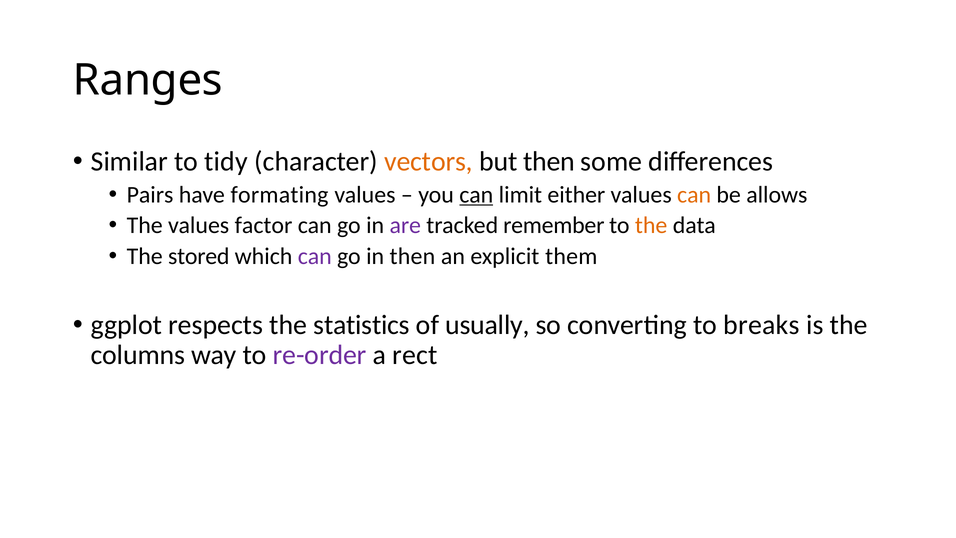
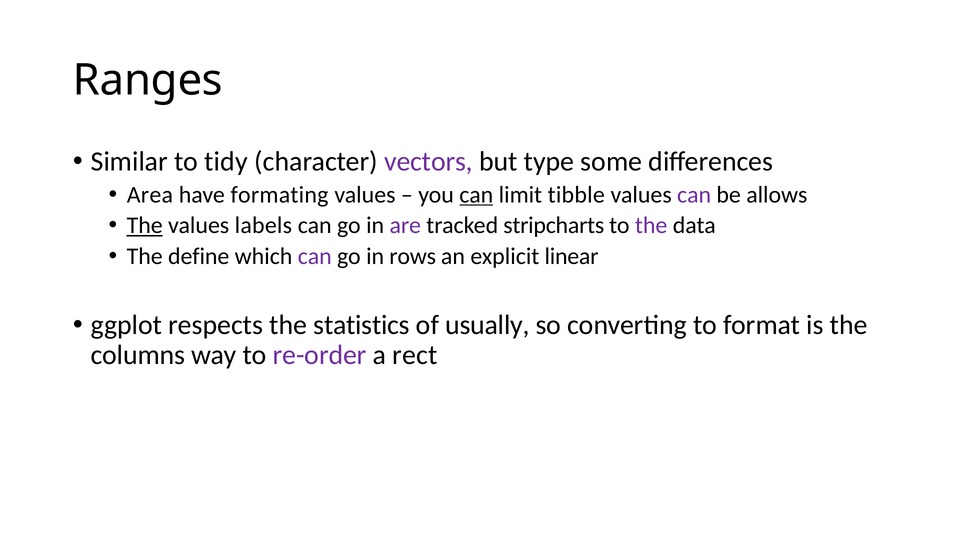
vectors colour: orange -> purple
but then: then -> type
Pairs: Pairs -> Area
either: either -> tibble
can at (694, 195) colour: orange -> purple
The at (145, 225) underline: none -> present
factor: factor -> labels
remember: remember -> stripcharts
the at (651, 225) colour: orange -> purple
stored: stored -> define
in then: then -> rows
them: them -> linear
breaks: breaks -> format
